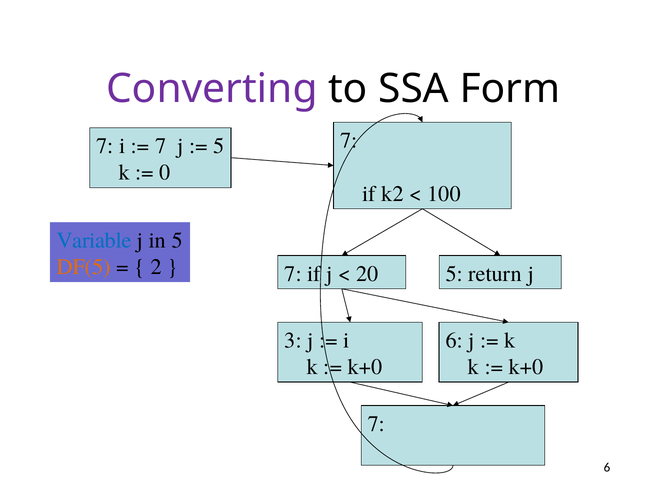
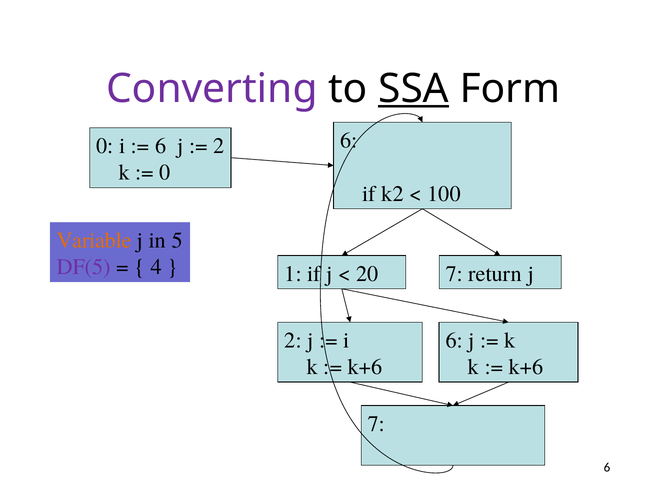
SSA underline: none -> present
7 at (349, 140): 7 -> 6
7 at (105, 146): 7 -> 0
7 at (161, 146): 7 -> 6
5 at (219, 146): 5 -> 2
Variable colour: blue -> orange
DF(5 colour: orange -> purple
2: 2 -> 4
7 at (293, 274): 7 -> 1
20 5: 5 -> 7
3 at (293, 341): 3 -> 2
k+0 at (365, 367): k+0 -> k+6
k+0 at (526, 367): k+0 -> k+6
